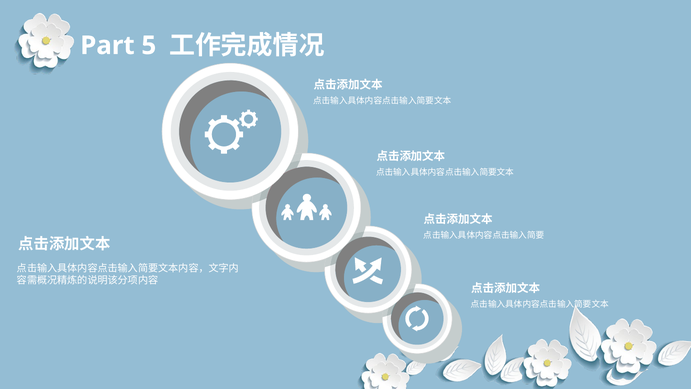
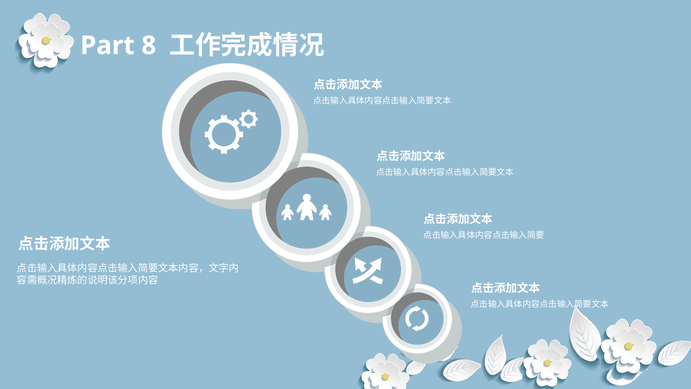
5: 5 -> 8
